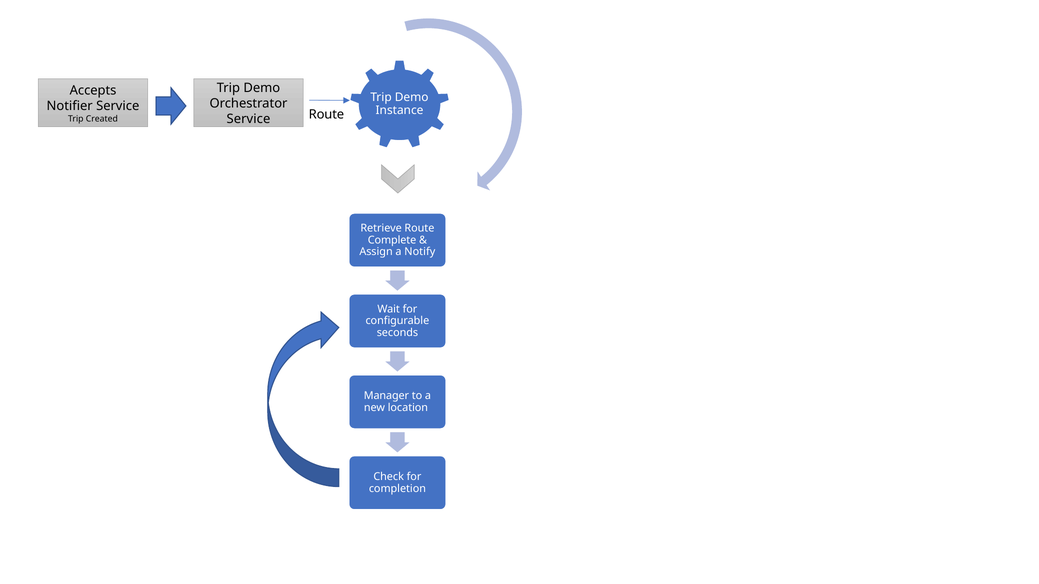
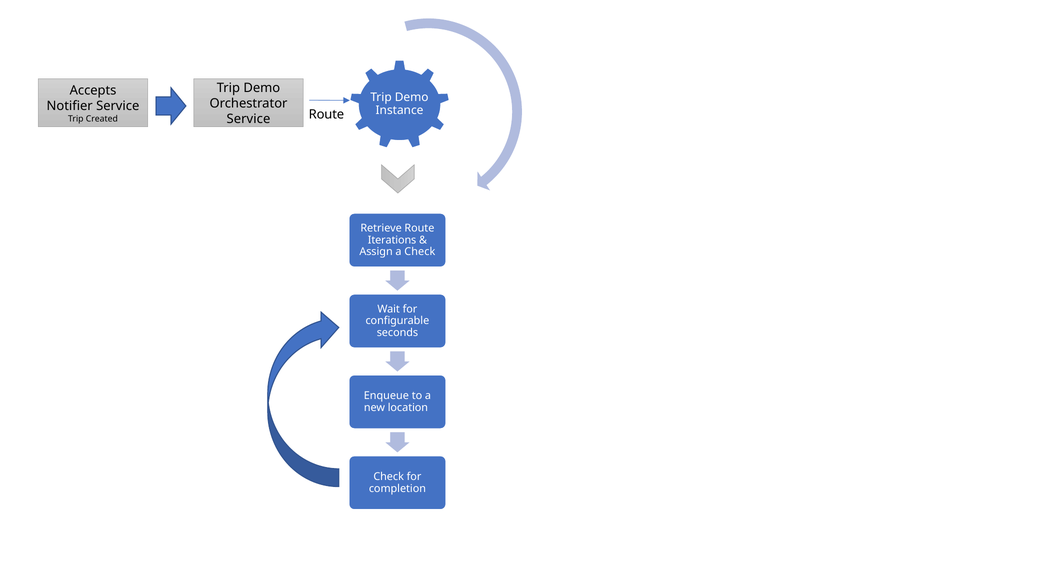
Complete: Complete -> Iterations
a Notify: Notify -> Check
Manager: Manager -> Enqueue
